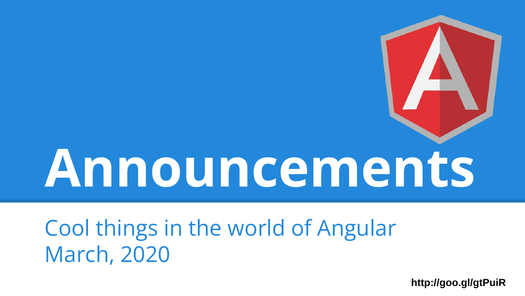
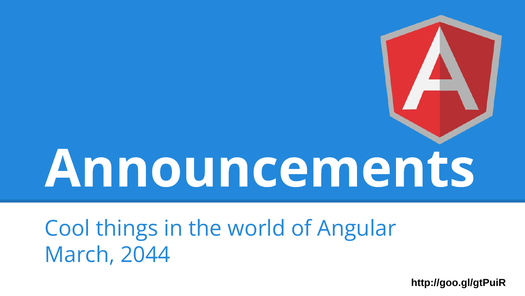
2020: 2020 -> 2044
